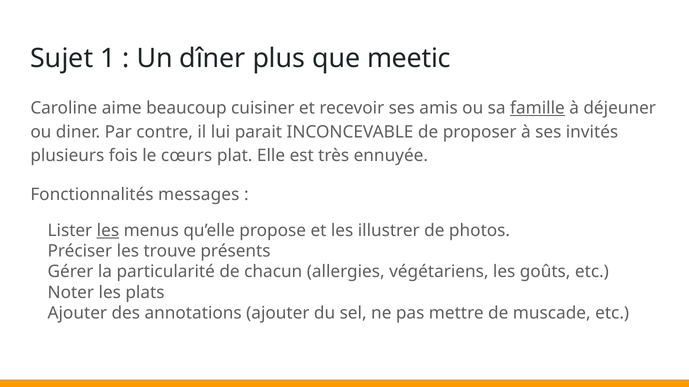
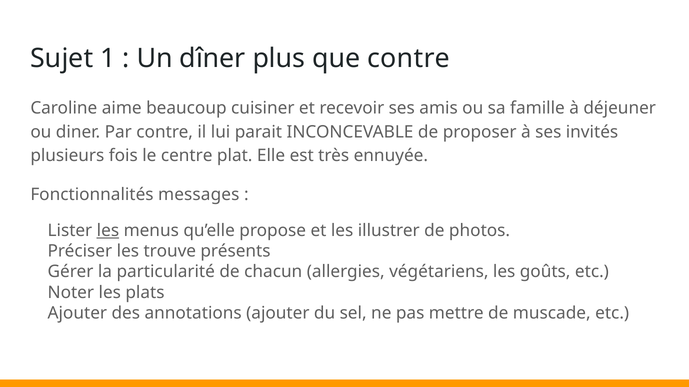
que meetic: meetic -> contre
famille underline: present -> none
cœurs: cœurs -> centre
